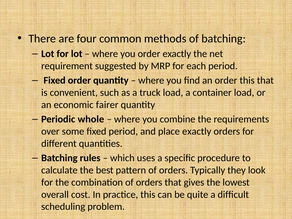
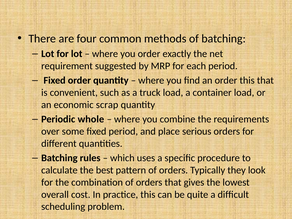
fairer: fairer -> scrap
place exactly: exactly -> serious
